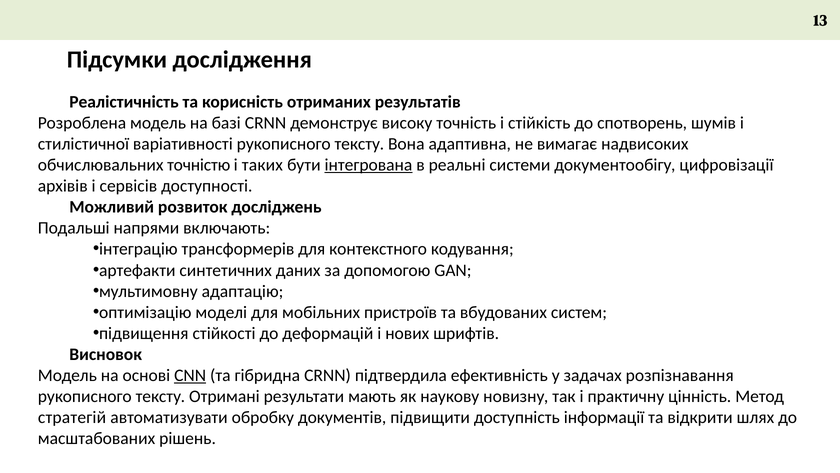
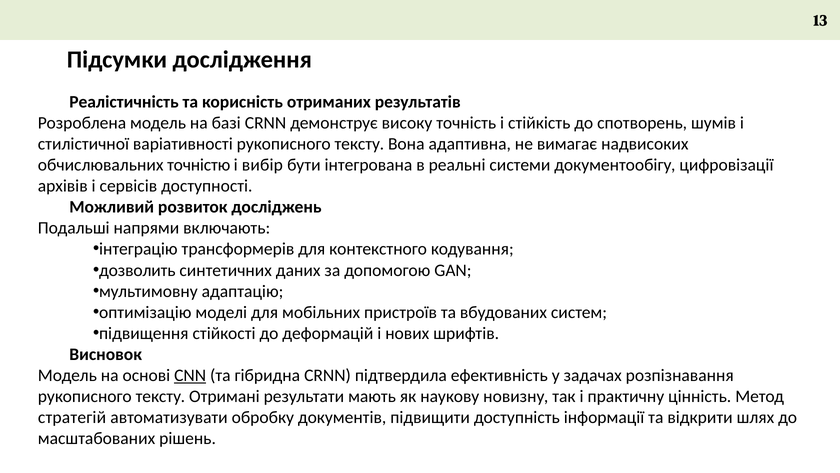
таких: таких -> вибір
інтегрована underline: present -> none
артефакти: артефакти -> дозволить
